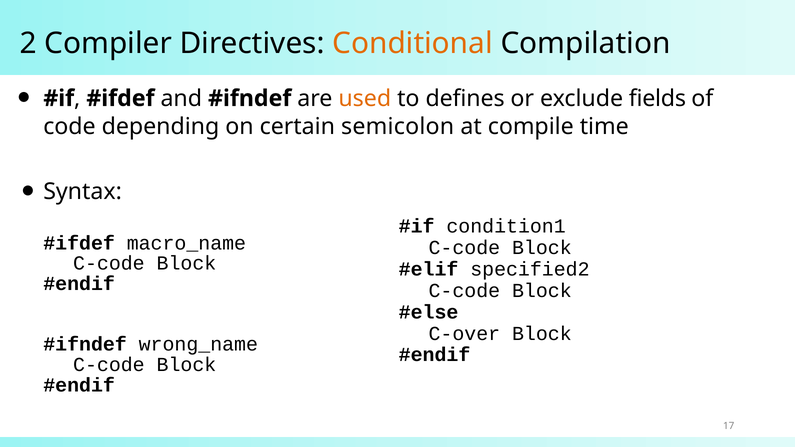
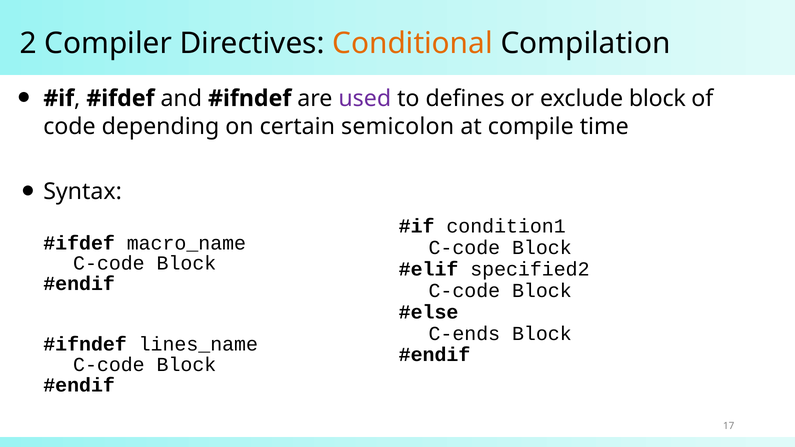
used colour: orange -> purple
exclude fields: fields -> block
C-over: C-over -> C-ends
wrong_name: wrong_name -> lines_name
